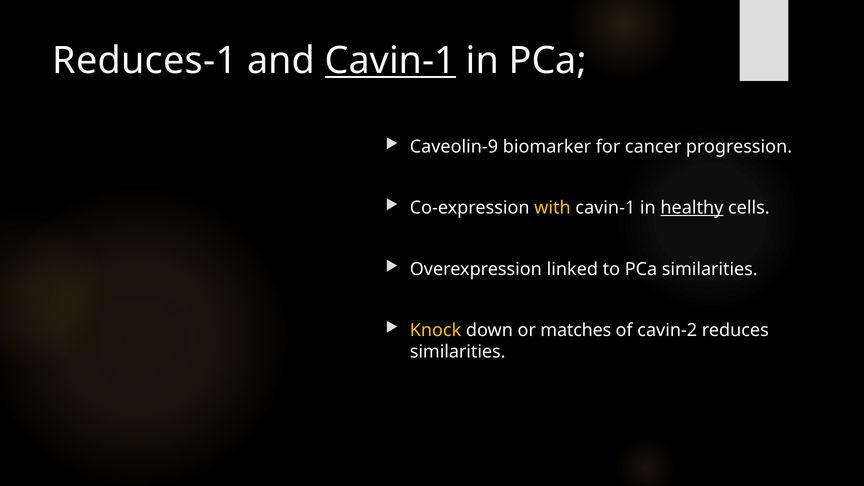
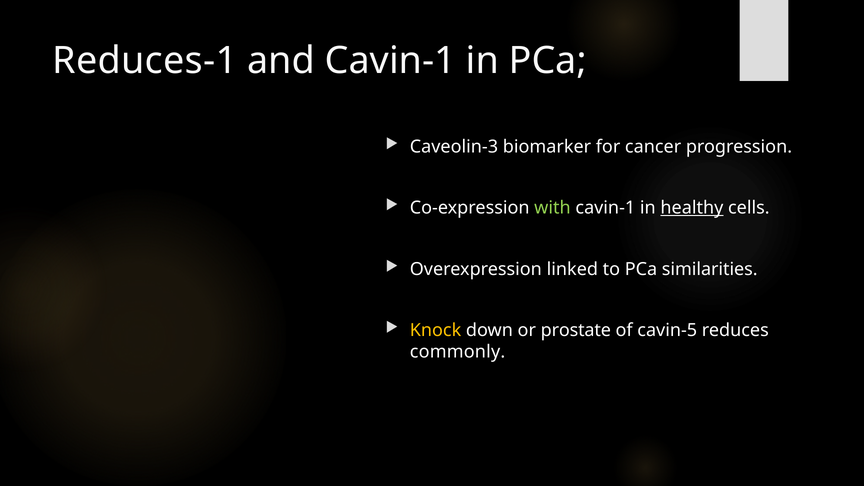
Cavin-1 at (390, 61) underline: present -> none
Caveolin-9: Caveolin-9 -> Caveolin-3
with colour: yellow -> light green
matches: matches -> prostate
cavin-2: cavin-2 -> cavin-5
similarities at (458, 352): similarities -> commonly
